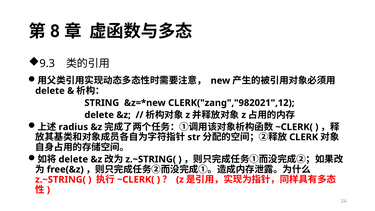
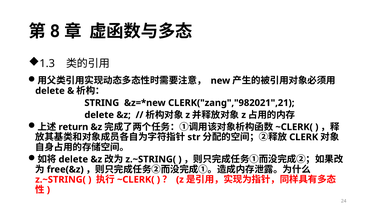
9.3: 9.3 -> 1.3
CLERK("zang","982021",12: CLERK("zang","982021",12 -> CLERK("zang","982021",21
radius: radius -> return
